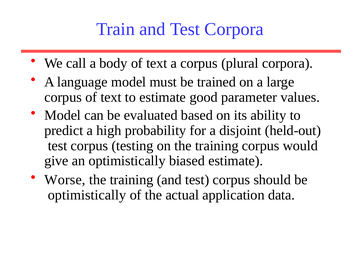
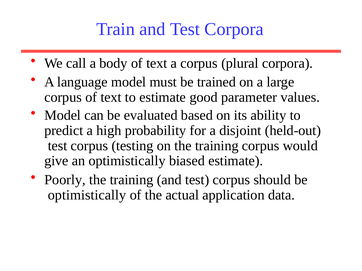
Worse: Worse -> Poorly
